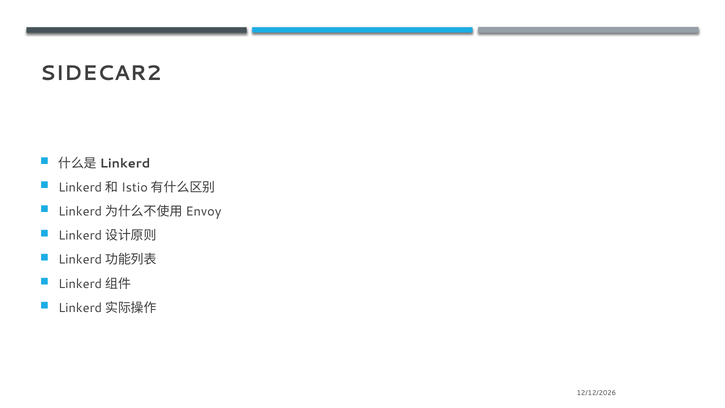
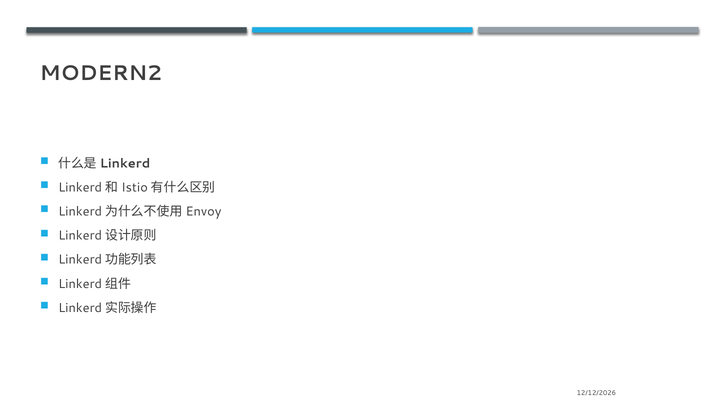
SIDECAR2: SIDECAR2 -> MODERN2
